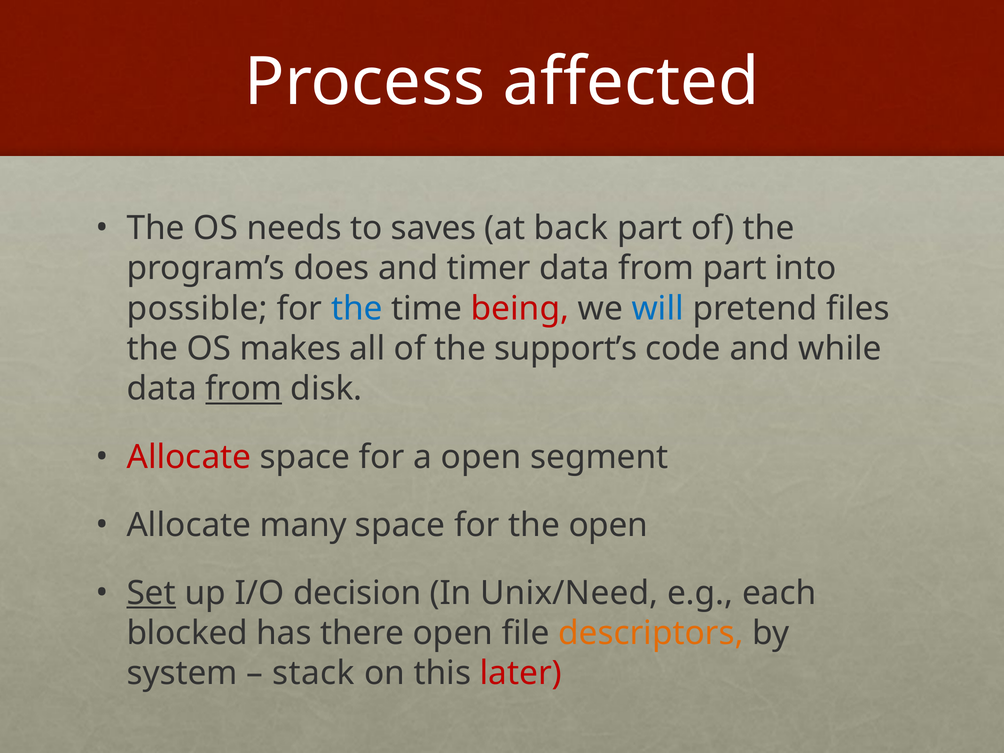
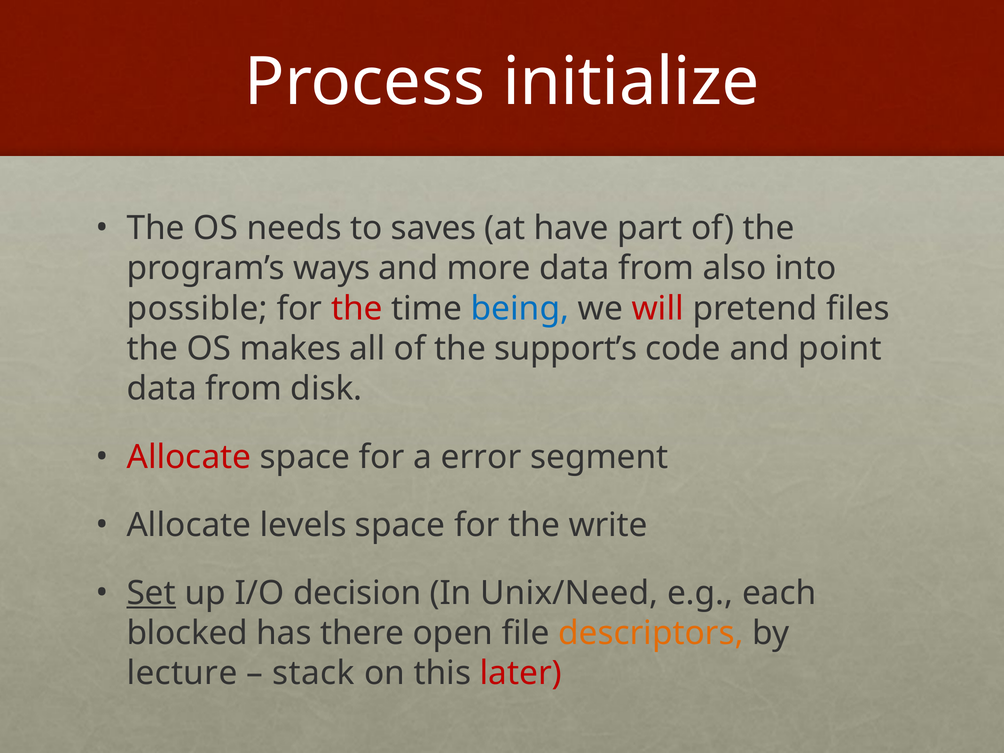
affected: affected -> initialize
back: back -> have
does: does -> ways
timer: timer -> more
from part: part -> also
the at (357, 309) colour: blue -> red
being colour: red -> blue
will colour: blue -> red
while: while -> point
from at (244, 389) underline: present -> none
a open: open -> error
many: many -> levels
the open: open -> write
system: system -> lecture
